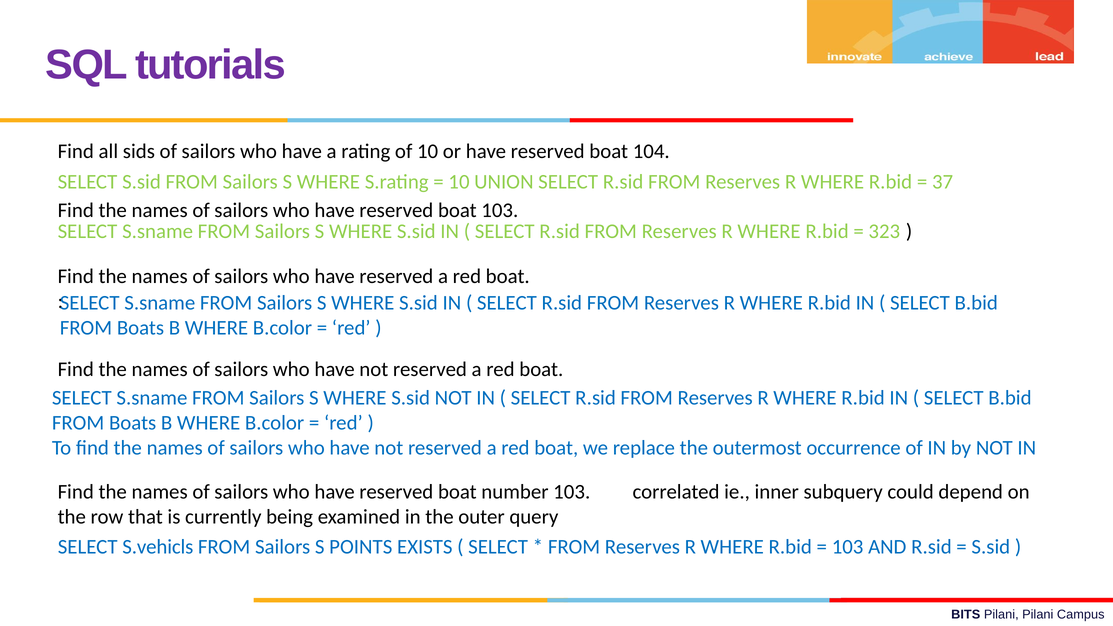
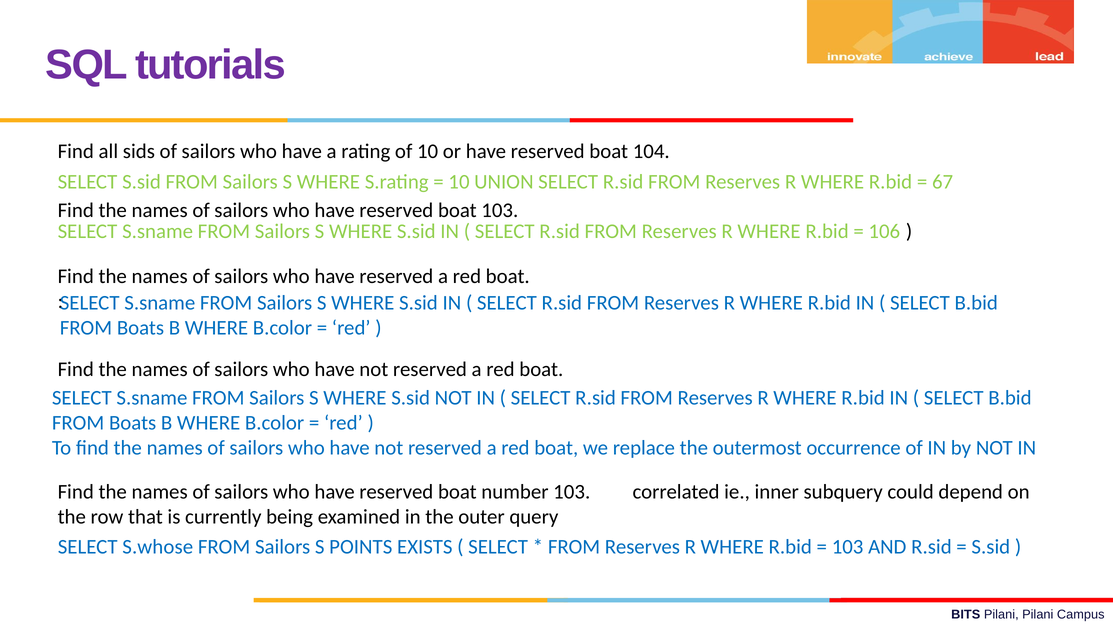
37: 37 -> 67
323: 323 -> 106
S.vehicls: S.vehicls -> S.whose
